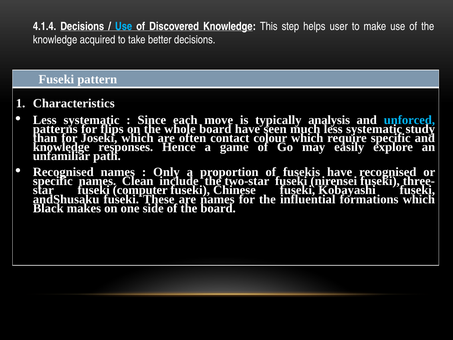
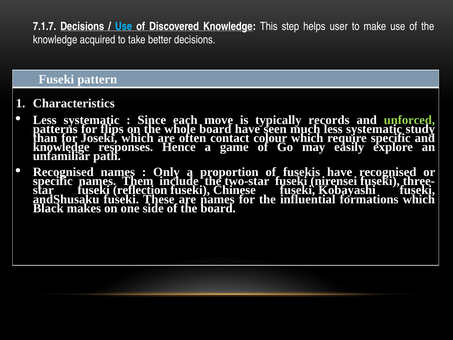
4.1.4: 4.1.4 -> 7.1.7
analysis: analysis -> records
unforced colour: light blue -> light green
Clean: Clean -> Them
computer: computer -> reflection
